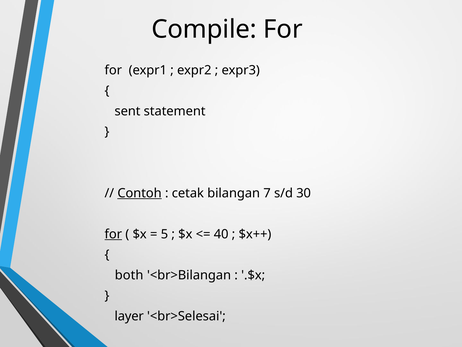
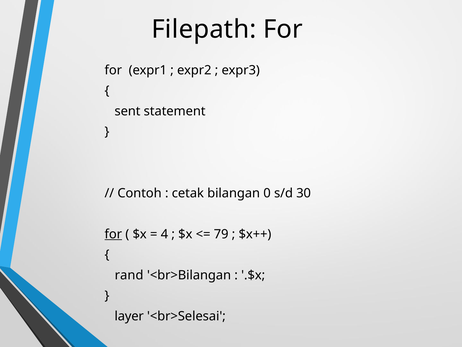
Compile: Compile -> Filepath
Contoh underline: present -> none
7: 7 -> 0
5: 5 -> 4
40: 40 -> 79
both: both -> rand
